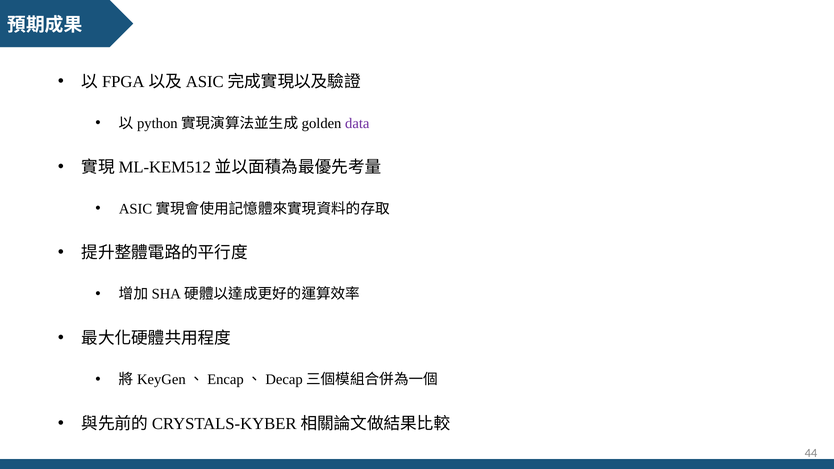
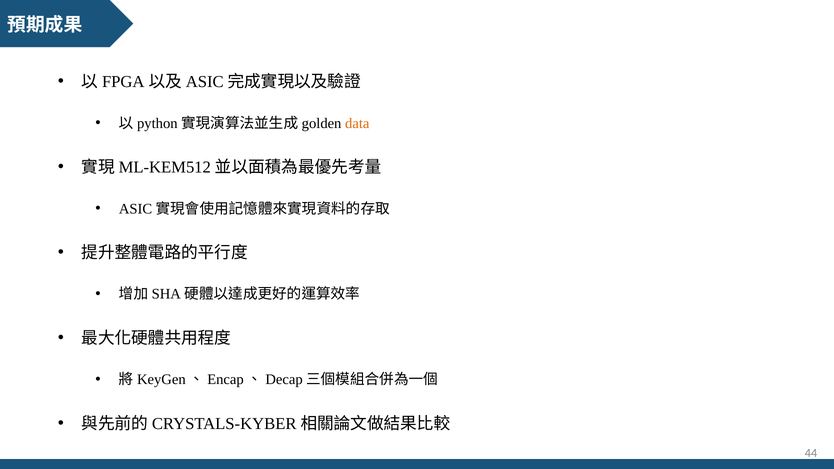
data colour: purple -> orange
